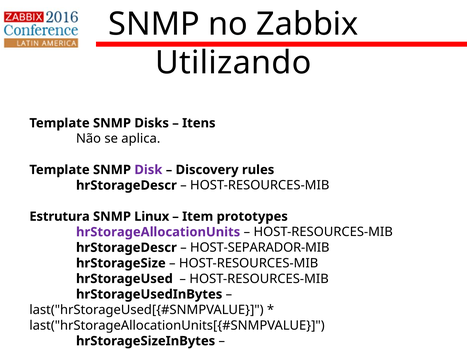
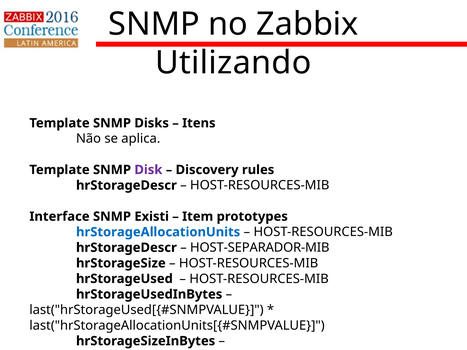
Estrutura: Estrutura -> Interface
Linux: Linux -> Existi
hrStorageAllocationUnits colour: purple -> blue
